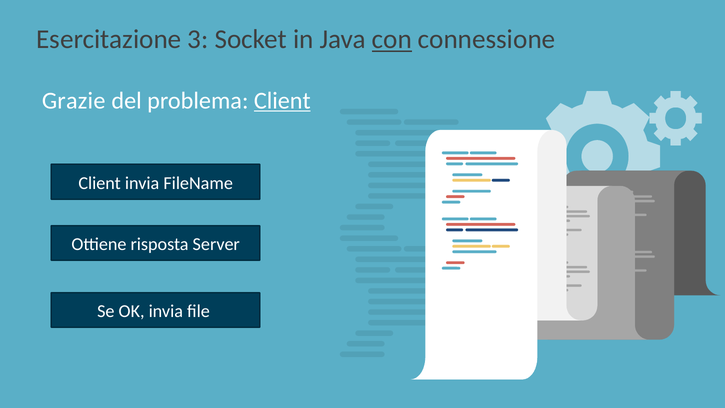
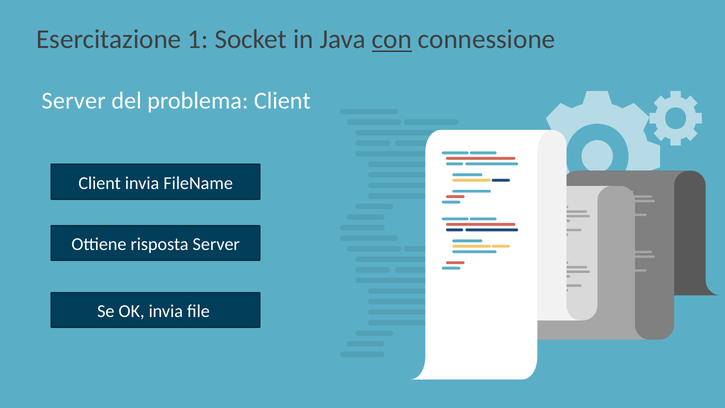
3: 3 -> 1
Grazie at (74, 101): Grazie -> Server
Client at (282, 101) underline: present -> none
